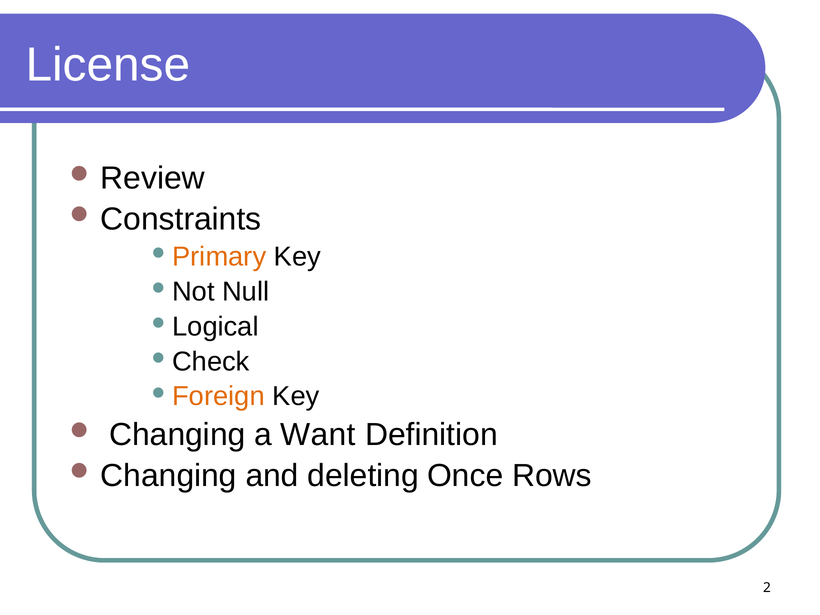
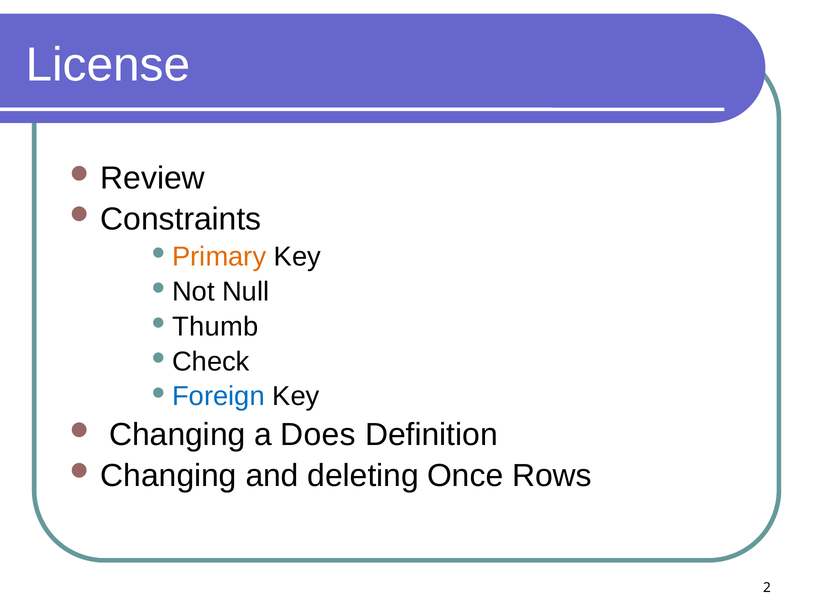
Logical: Logical -> Thumb
Foreign colour: orange -> blue
Want: Want -> Does
